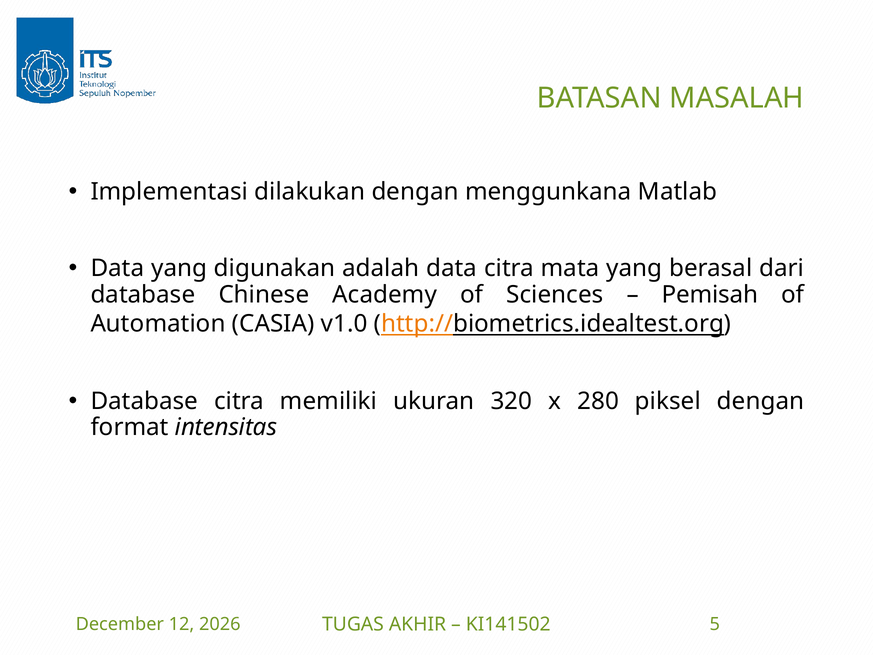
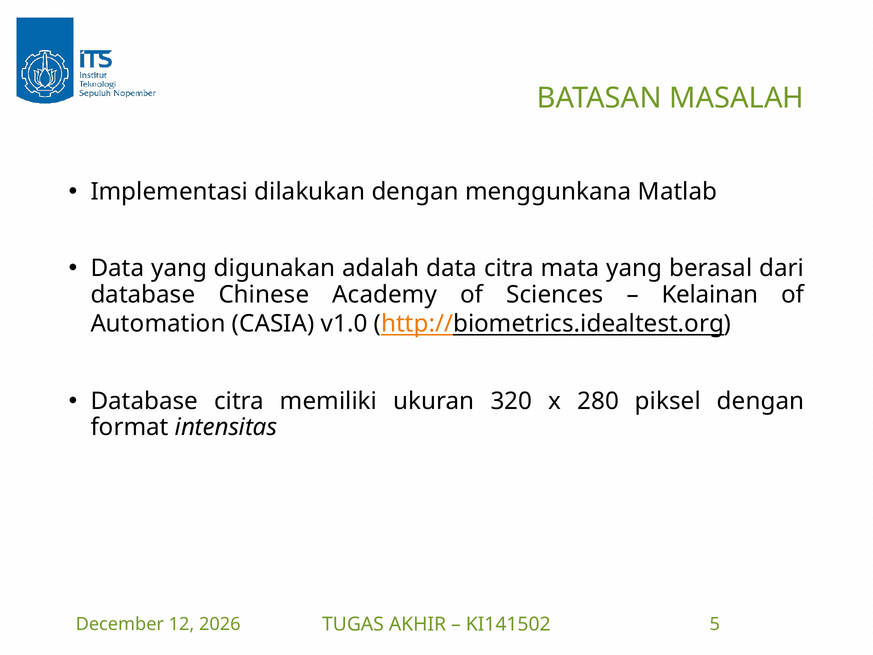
Pemisah: Pemisah -> Kelainan
